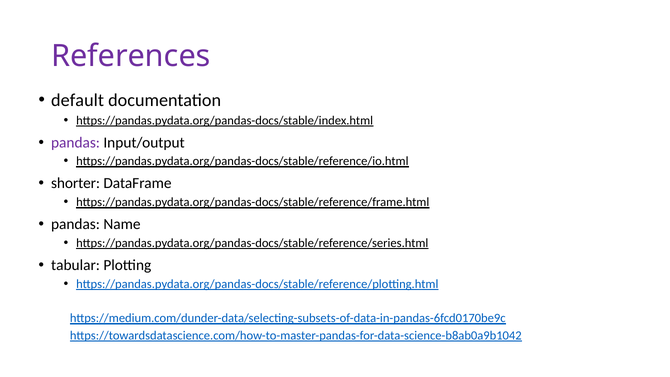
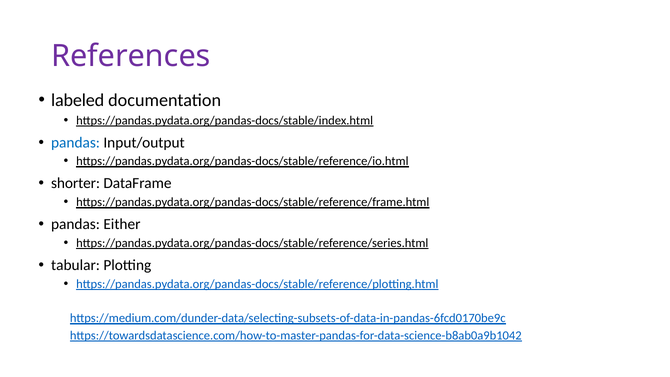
default: default -> labeled
pandas at (76, 142) colour: purple -> blue
Name: Name -> Either
